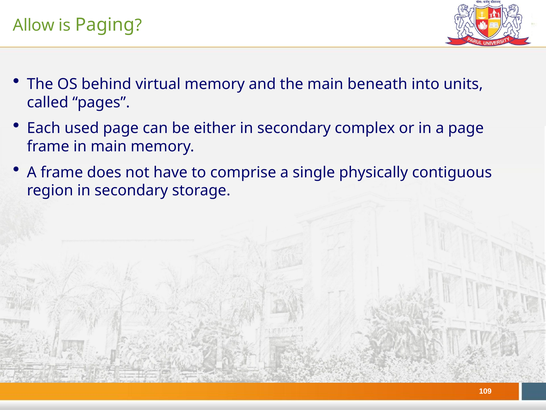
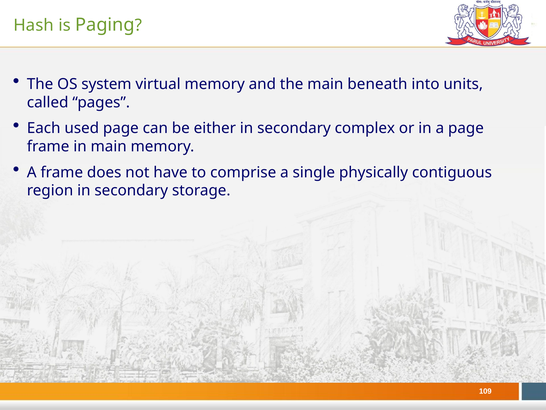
Allow: Allow -> Hash
behind: behind -> system
